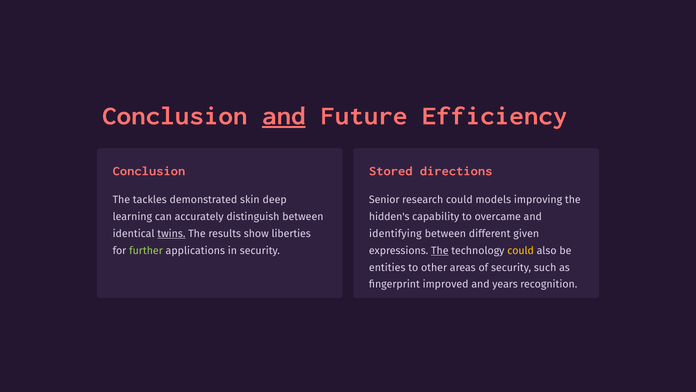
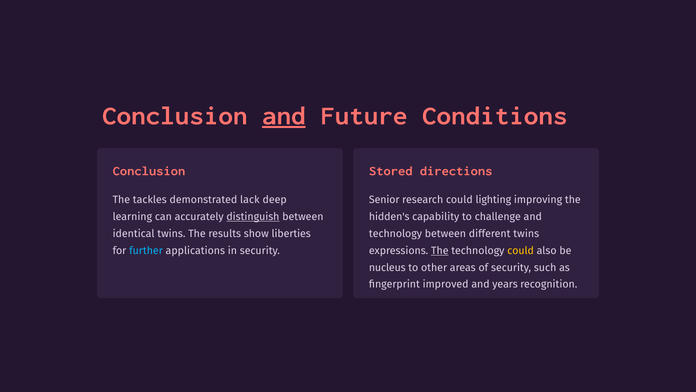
Efficiency: Efficiency -> Conditions
skin: skin -> lack
models: models -> lighting
distinguish underline: none -> present
overcame: overcame -> challenge
identifying at (395, 233): identifying -> technology
different given: given -> twins
twins at (171, 233) underline: present -> none
further colour: light green -> light blue
entities: entities -> nucleus
